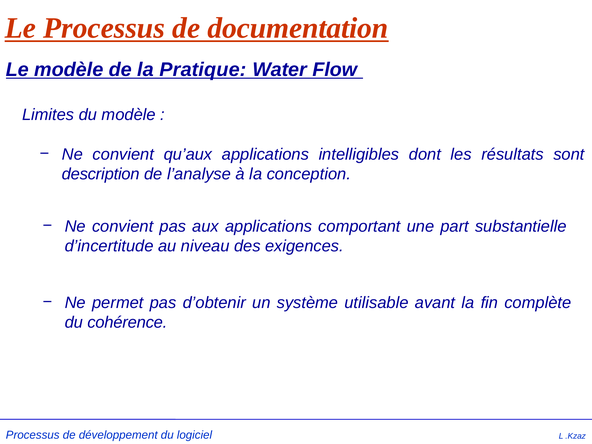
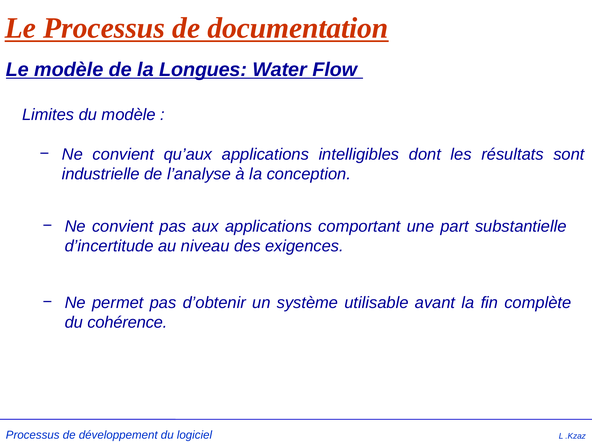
Pratique: Pratique -> Longues
description: description -> industrielle
